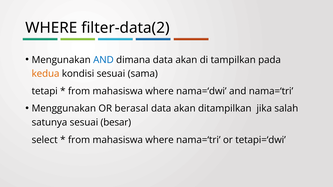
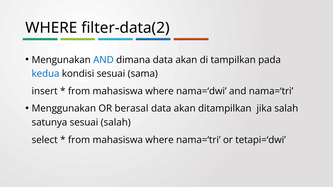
kedua colour: orange -> blue
tetapi: tetapi -> insert
sesuai besar: besar -> salah
